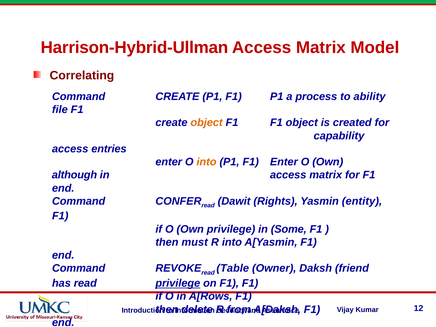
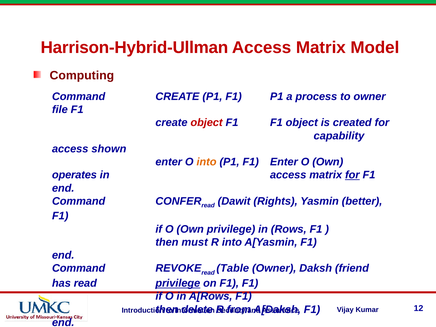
Correlating: Correlating -> Computing
to ability: ability -> owner
object at (207, 123) colour: orange -> red
entries: entries -> shown
although: although -> operates
for at (352, 175) underline: none -> present
entity: entity -> better
Some: Some -> Rows
